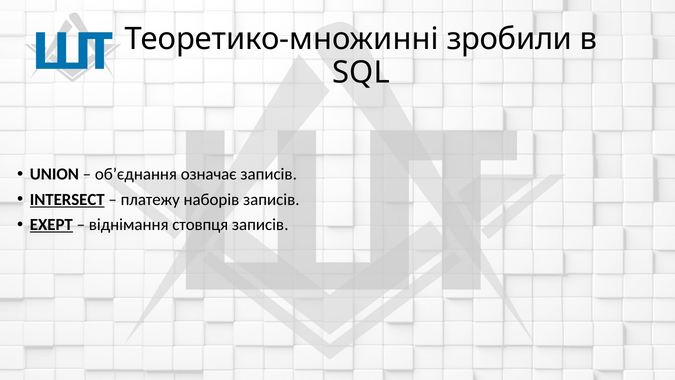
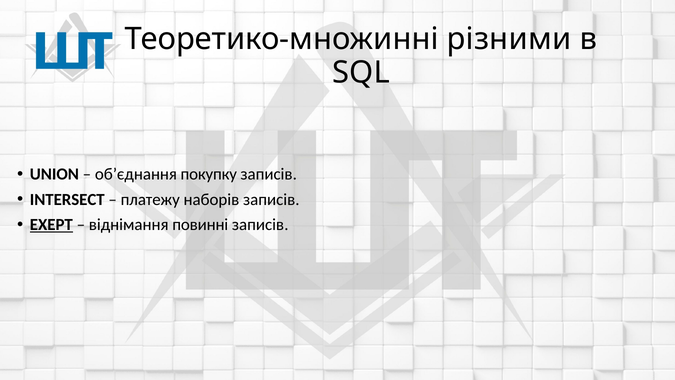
зробили: зробили -> різними
означає: означає -> покупку
INTERSECT underline: present -> none
стовпця: стовпця -> повинні
